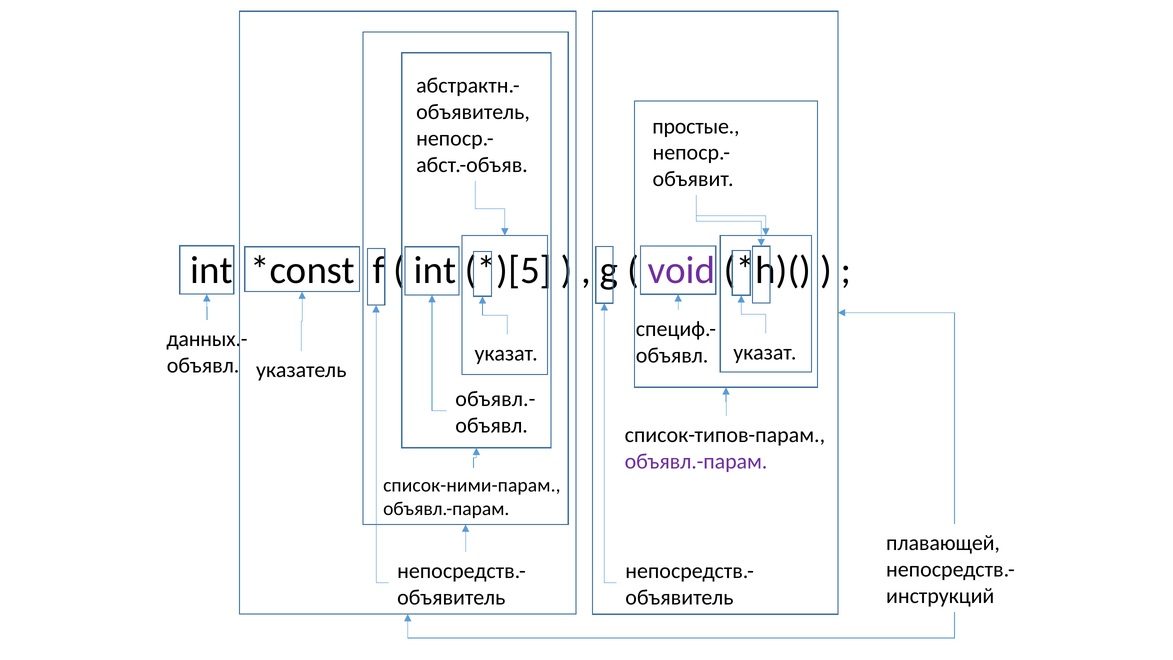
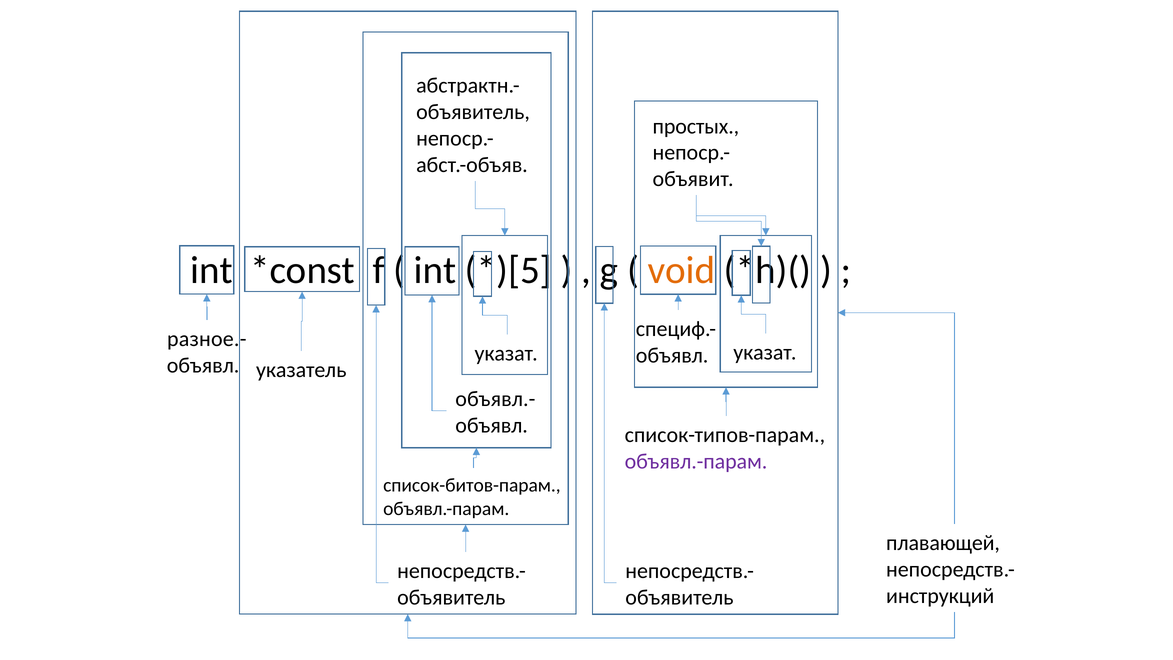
простые: простые -> простых
void colour: purple -> orange
данных.-: данных.- -> разное.-
список-ними-парам: список-ними-парам -> список-битов-парам
